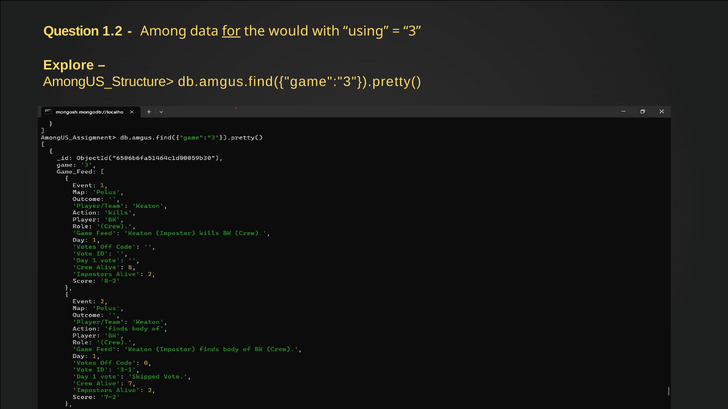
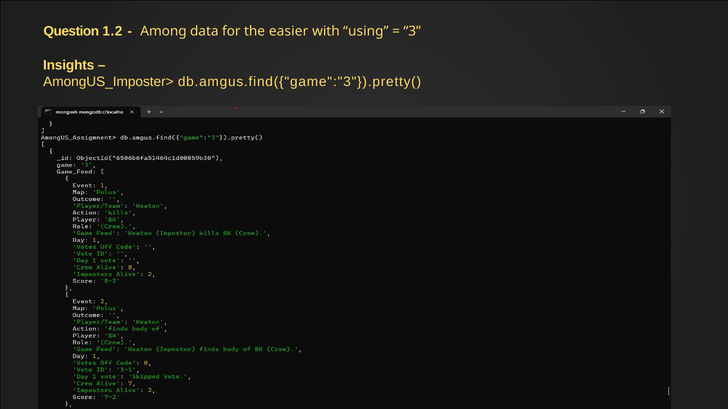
for underline: present -> none
would: would -> easier
Explore: Explore -> Insights
AmongUS_Structure>: AmongUS_Structure> -> AmongUS_Imposter>
